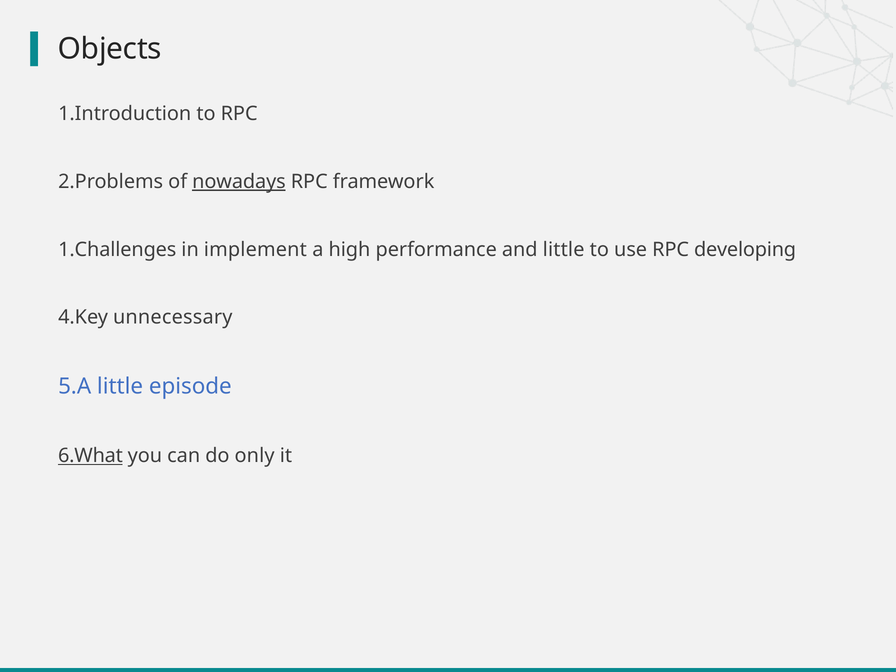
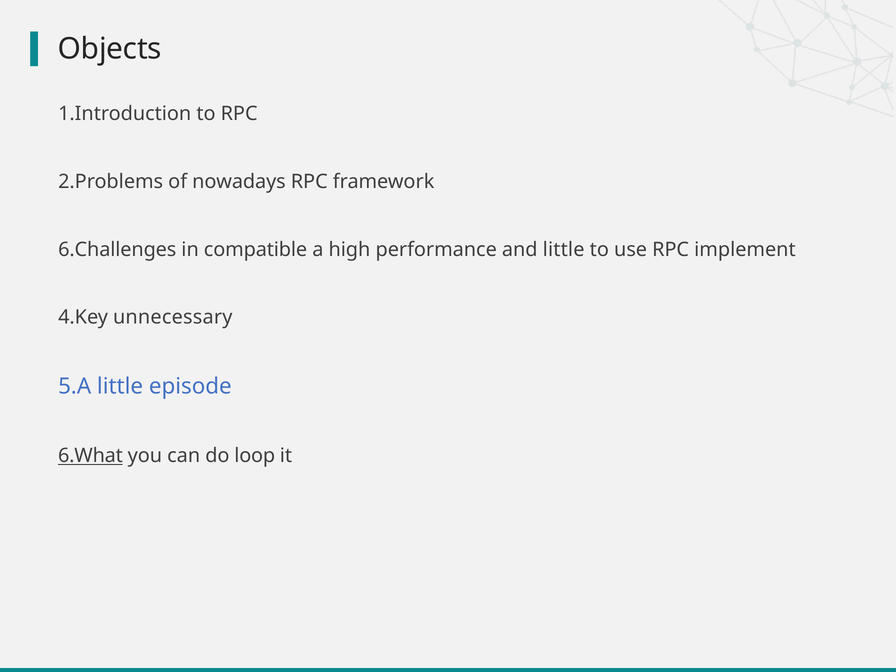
nowadays underline: present -> none
1.Challenges: 1.Challenges -> 6.Challenges
implement: implement -> compatible
developing: developing -> implement
only: only -> loop
